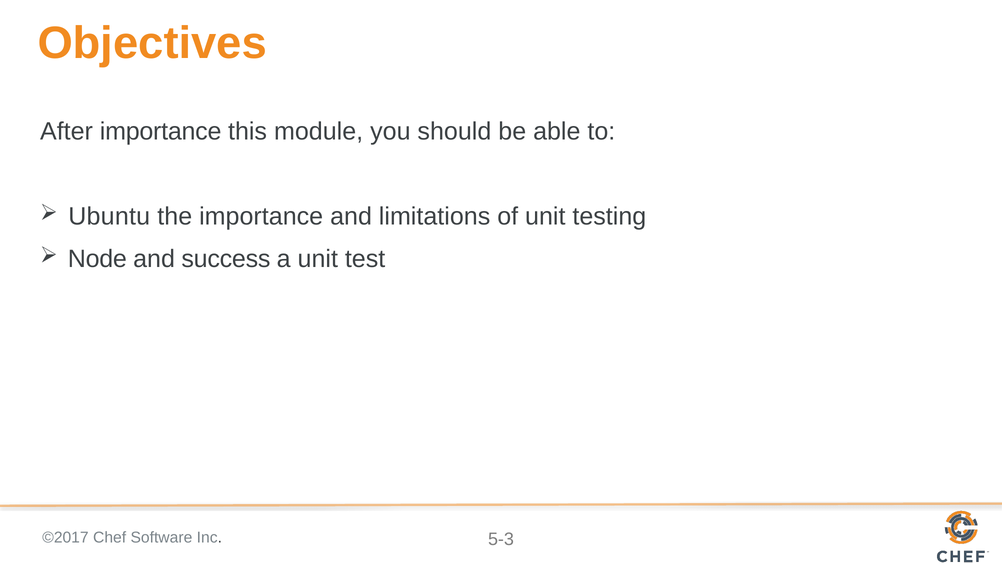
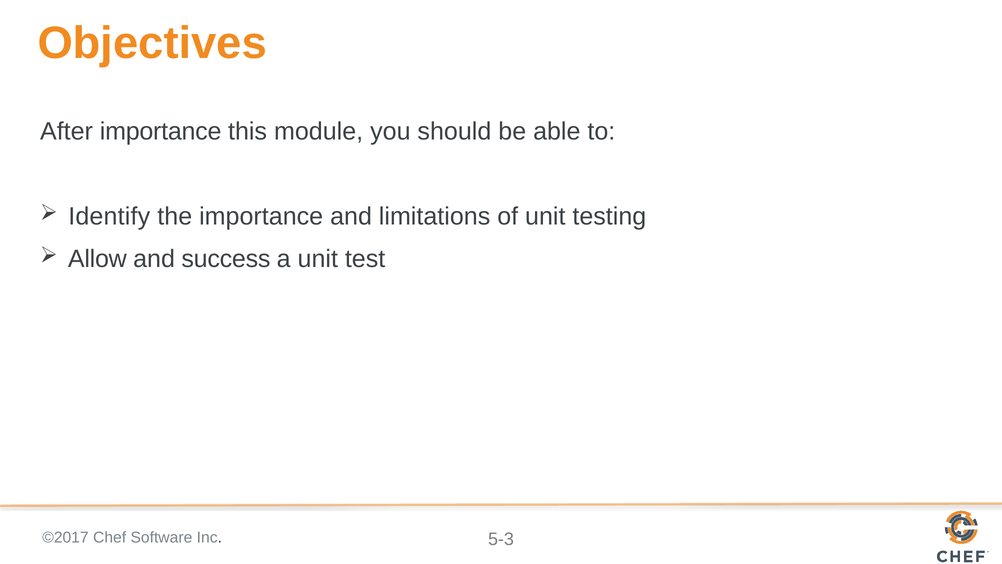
Ubuntu: Ubuntu -> Identify
Node: Node -> Allow
